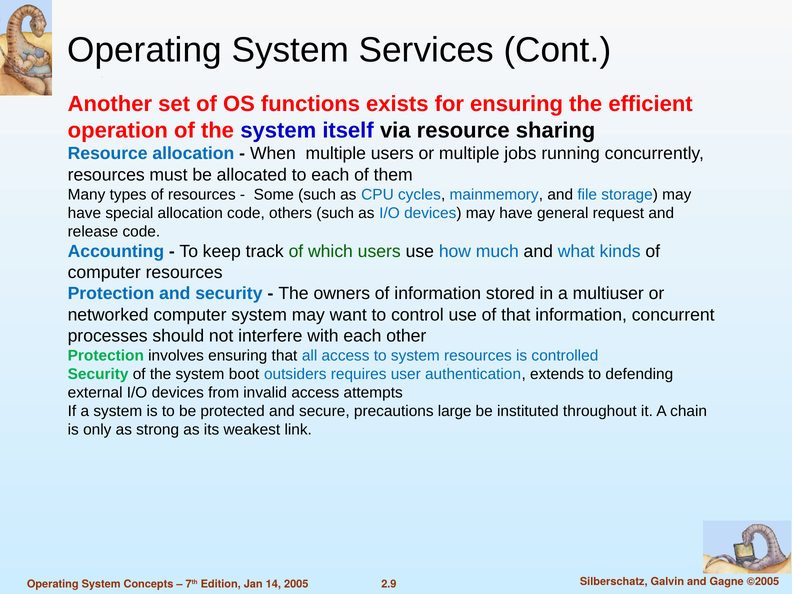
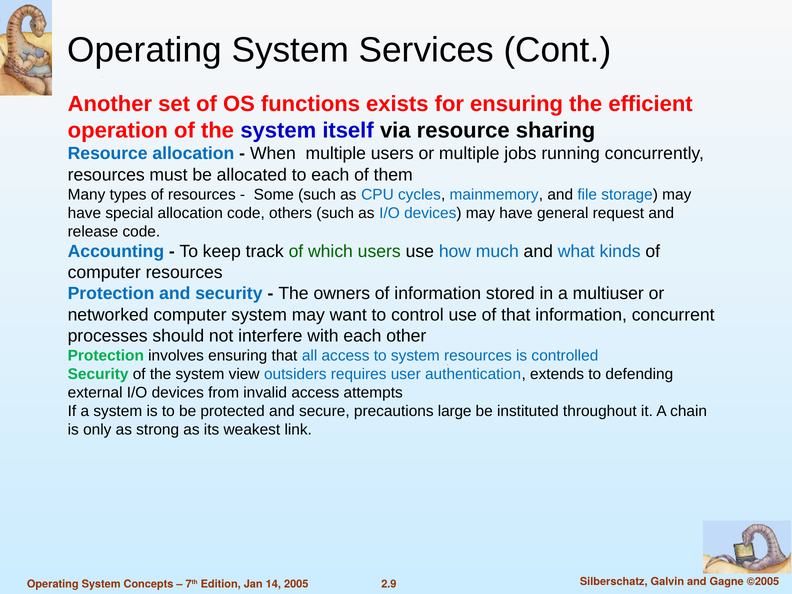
boot: boot -> view
